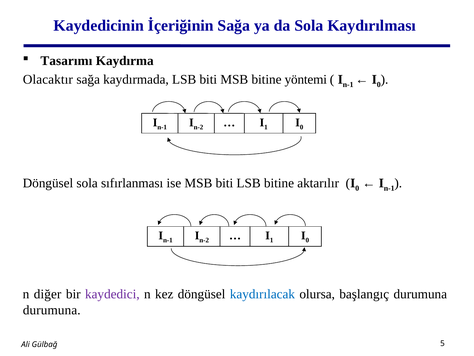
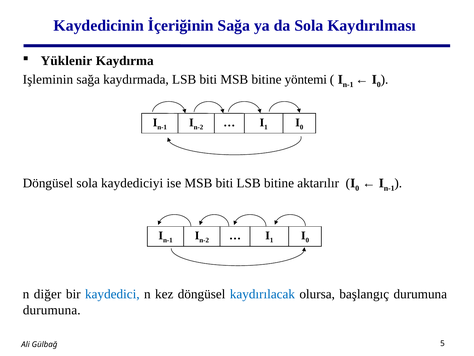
Tasarımı: Tasarımı -> Yüklenir
Olacaktır: Olacaktır -> Işleminin
sıfırlanması: sıfırlanması -> kaydediciyi
kaydedici colour: purple -> blue
